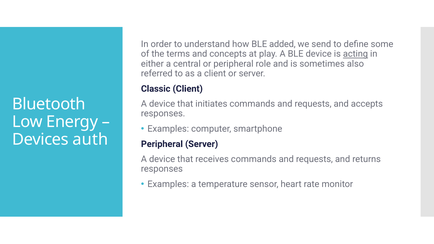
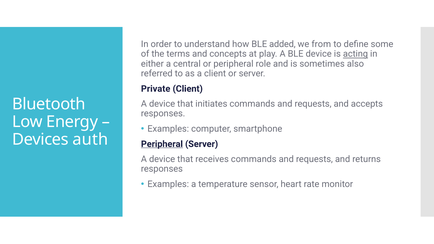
send: send -> from
Classic: Classic -> Private
Peripheral at (162, 144) underline: none -> present
